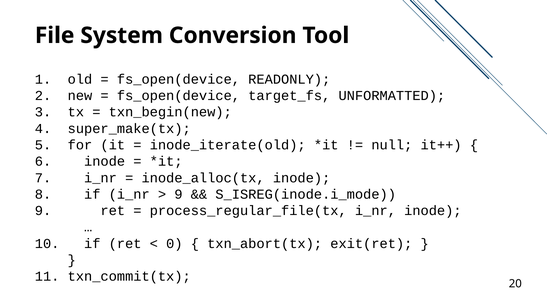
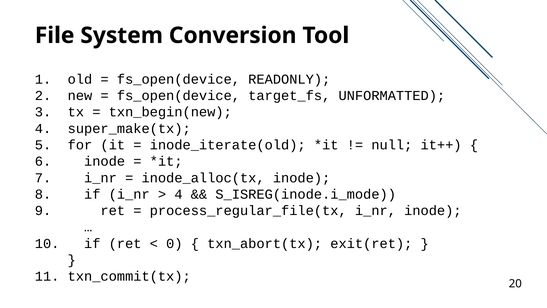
9 at (178, 194): 9 -> 4
